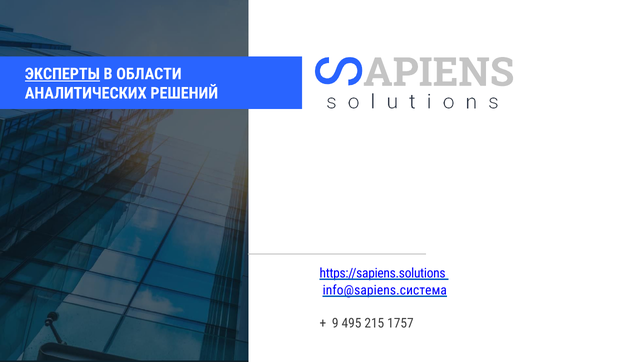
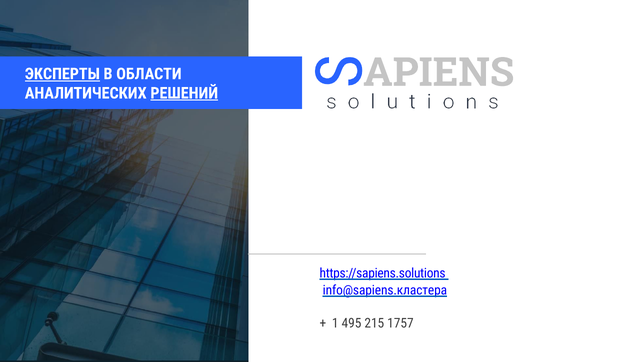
РЕШЕНИЙ underline: none -> present
info@sapiens.система: info@sapiens.система -> info@sapiens.кластера
9: 9 -> 1
